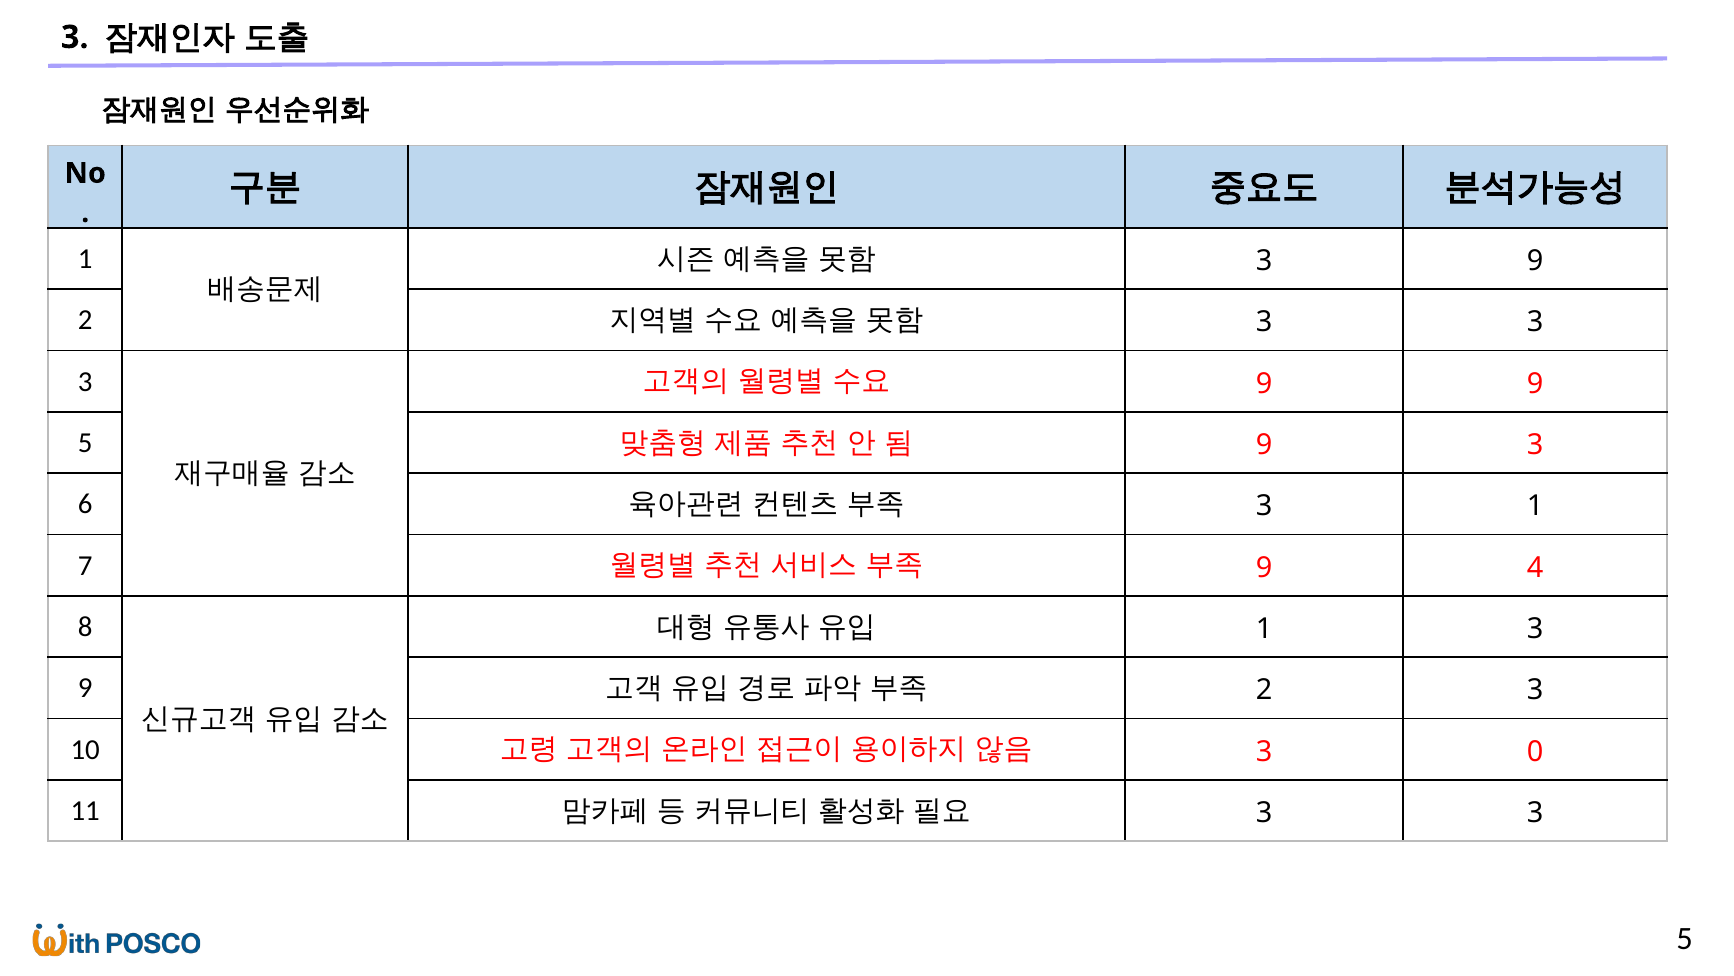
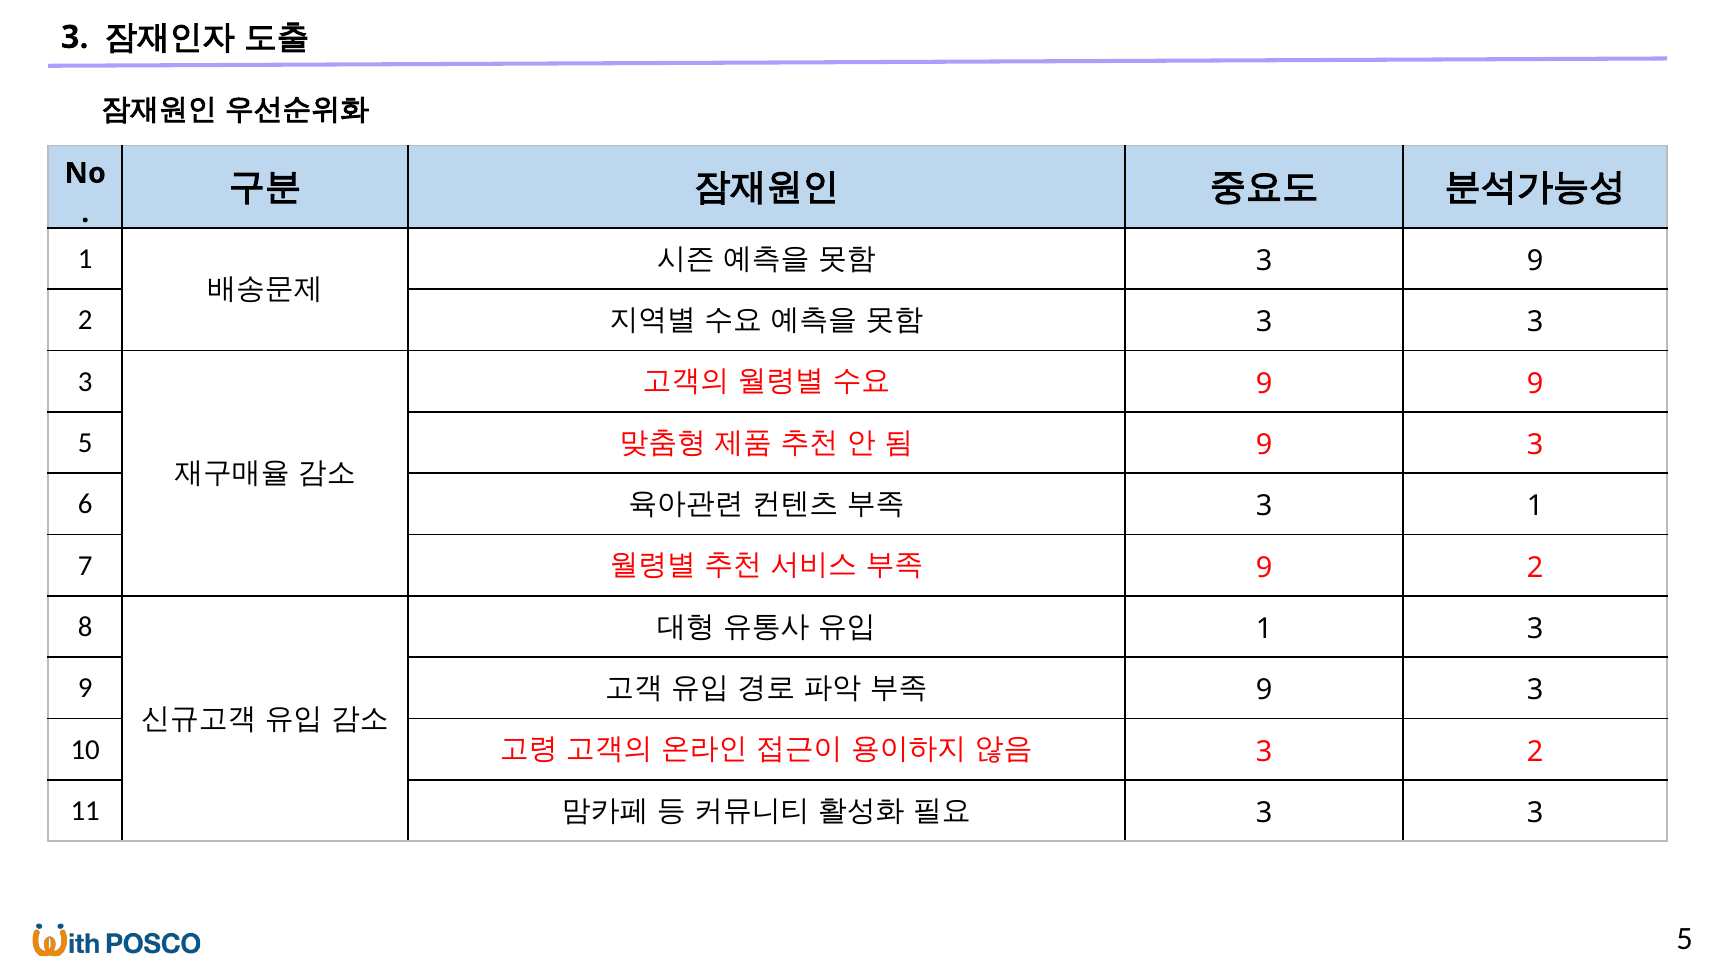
4 at (1535, 567): 4 -> 2
2 at (1264, 690): 2 -> 9
3 0: 0 -> 2
